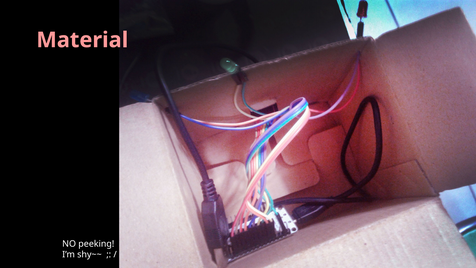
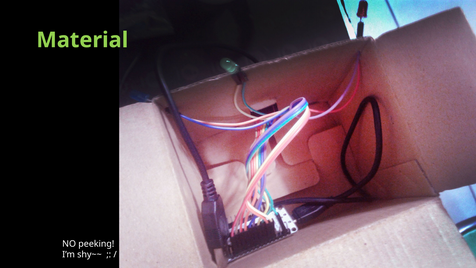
Material colour: pink -> light green
